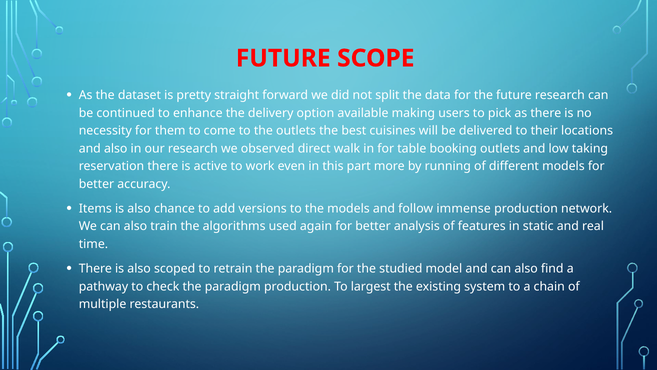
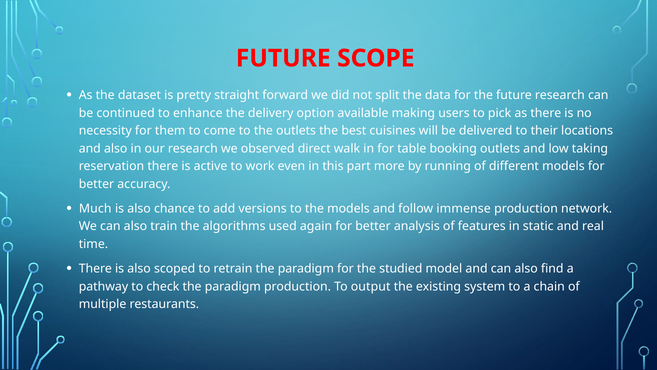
Items: Items -> Much
largest: largest -> output
